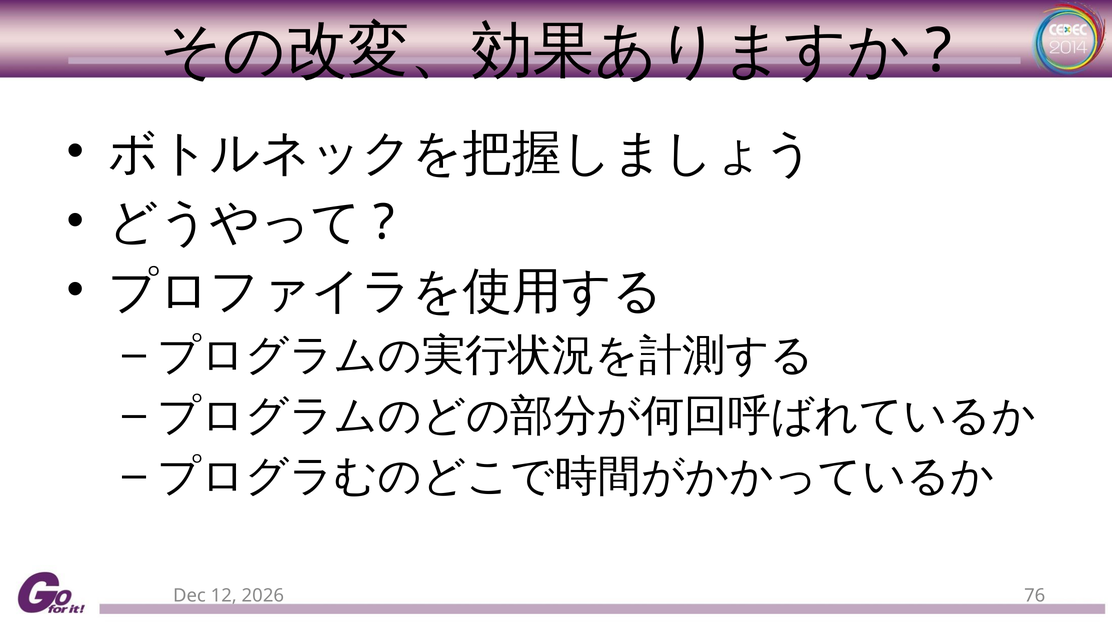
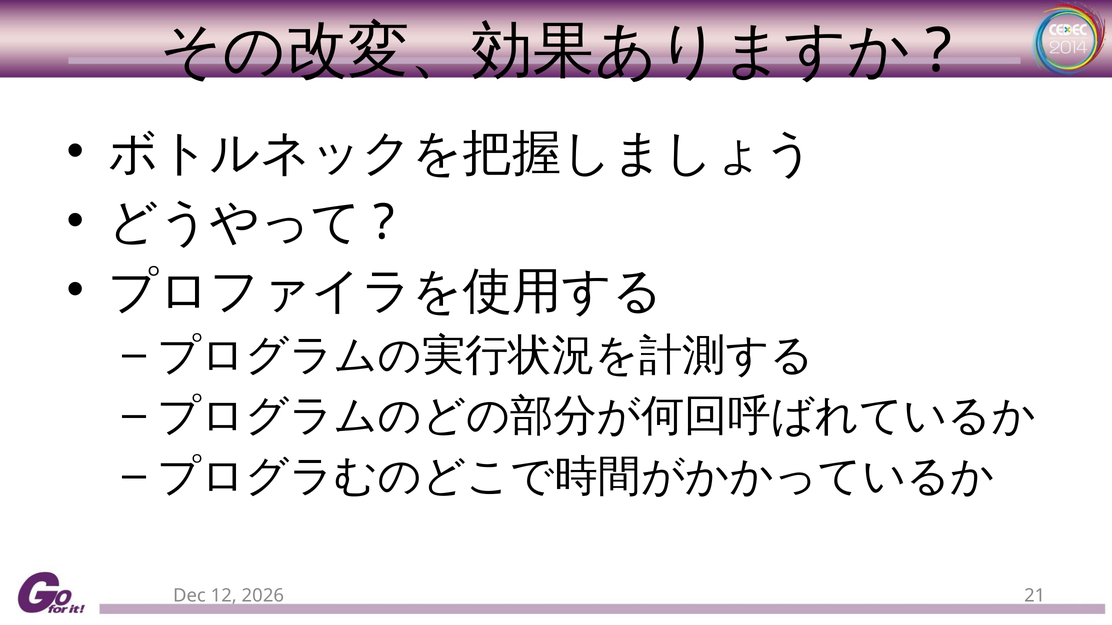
76: 76 -> 21
